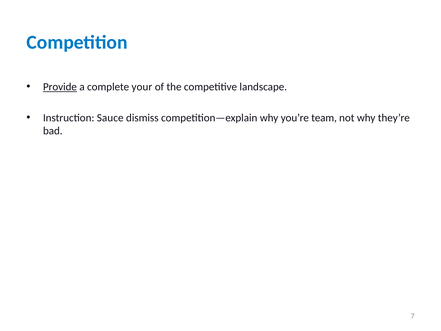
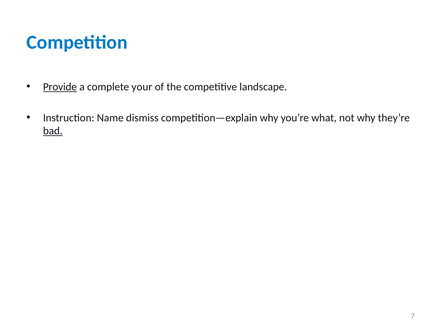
Sauce: Sauce -> Name
team: team -> what
bad underline: none -> present
